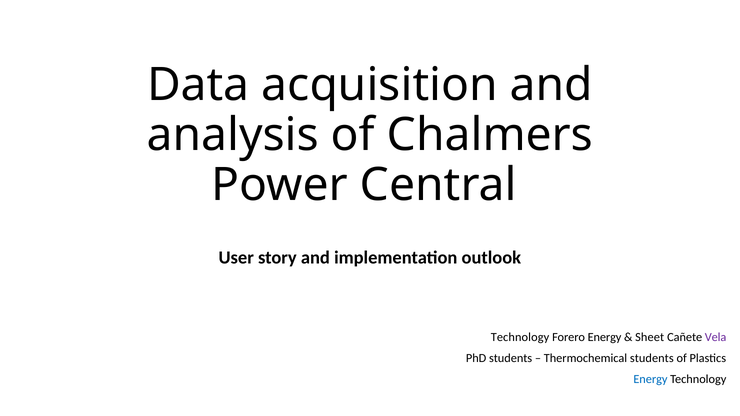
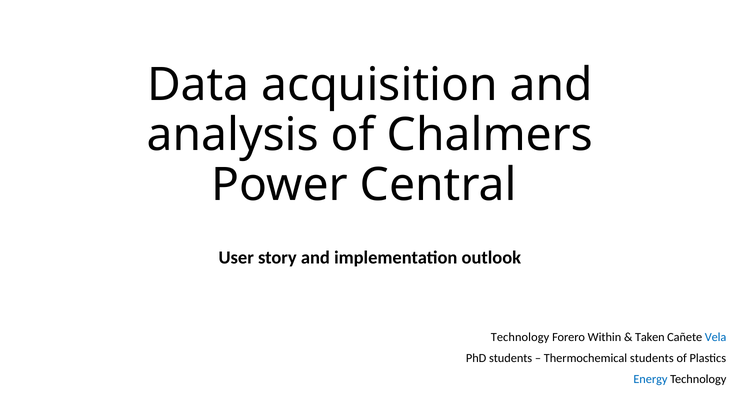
Forero Energy: Energy -> Within
Sheet: Sheet -> Taken
Vela colour: purple -> blue
